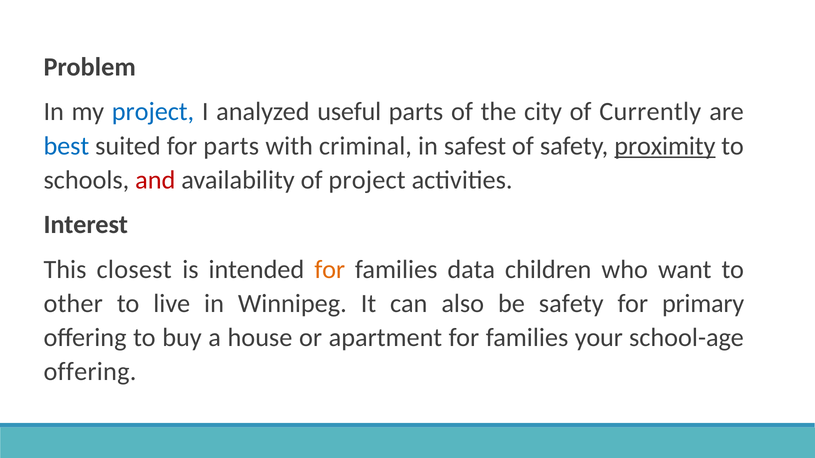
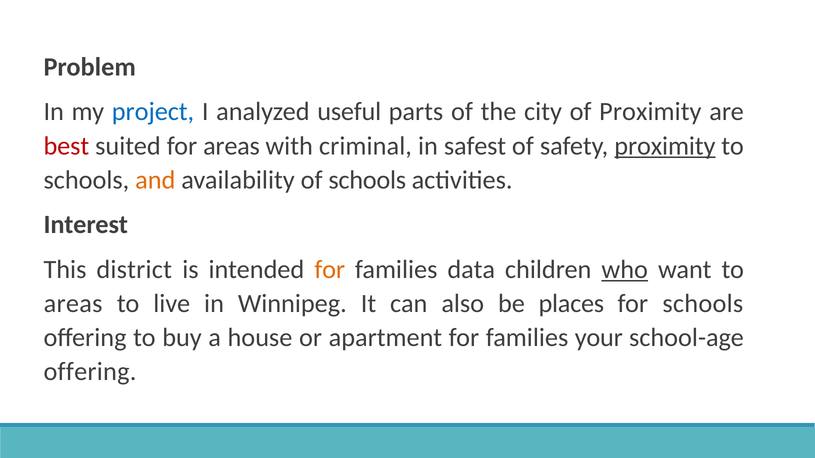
of Currently: Currently -> Proximity
best colour: blue -> red
for parts: parts -> areas
and colour: red -> orange
of project: project -> schools
closest: closest -> district
who underline: none -> present
other at (73, 304): other -> areas
be safety: safety -> places
for primary: primary -> schools
